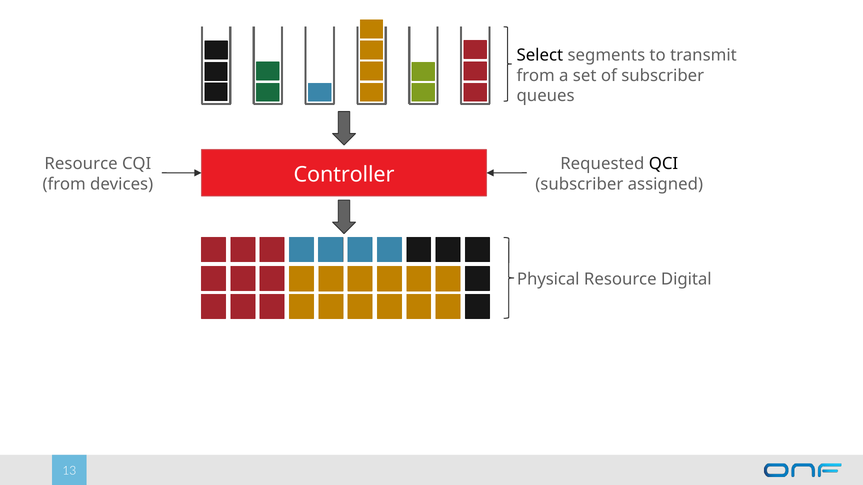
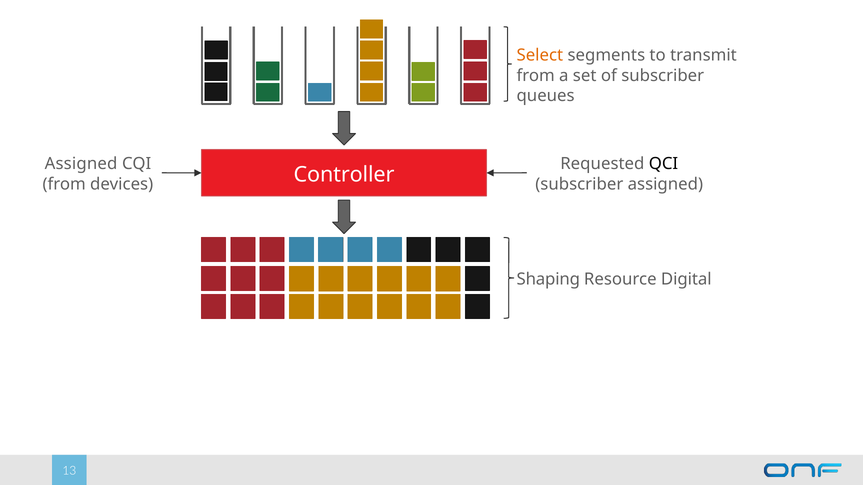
Select colour: black -> orange
Resource at (81, 164): Resource -> Assigned
Physical: Physical -> Shaping
